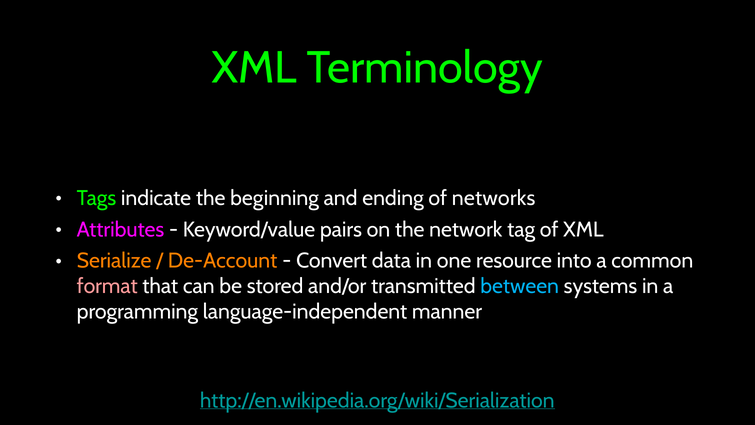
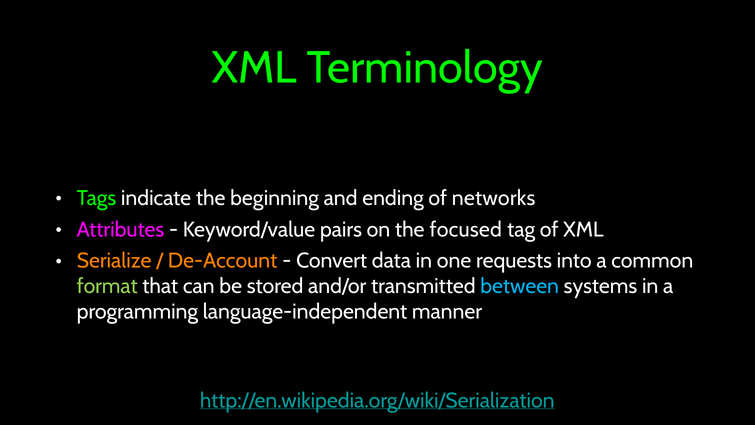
network: network -> focused
resource: resource -> requests
format colour: pink -> light green
